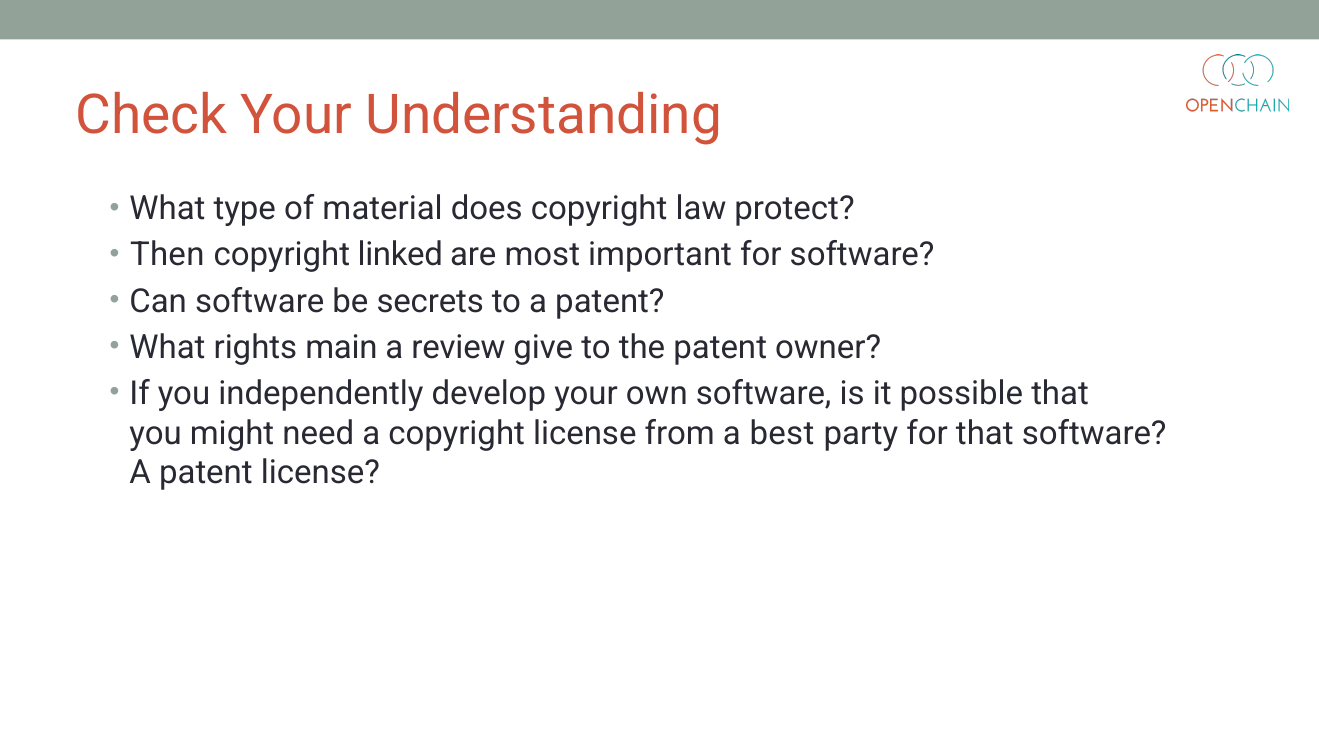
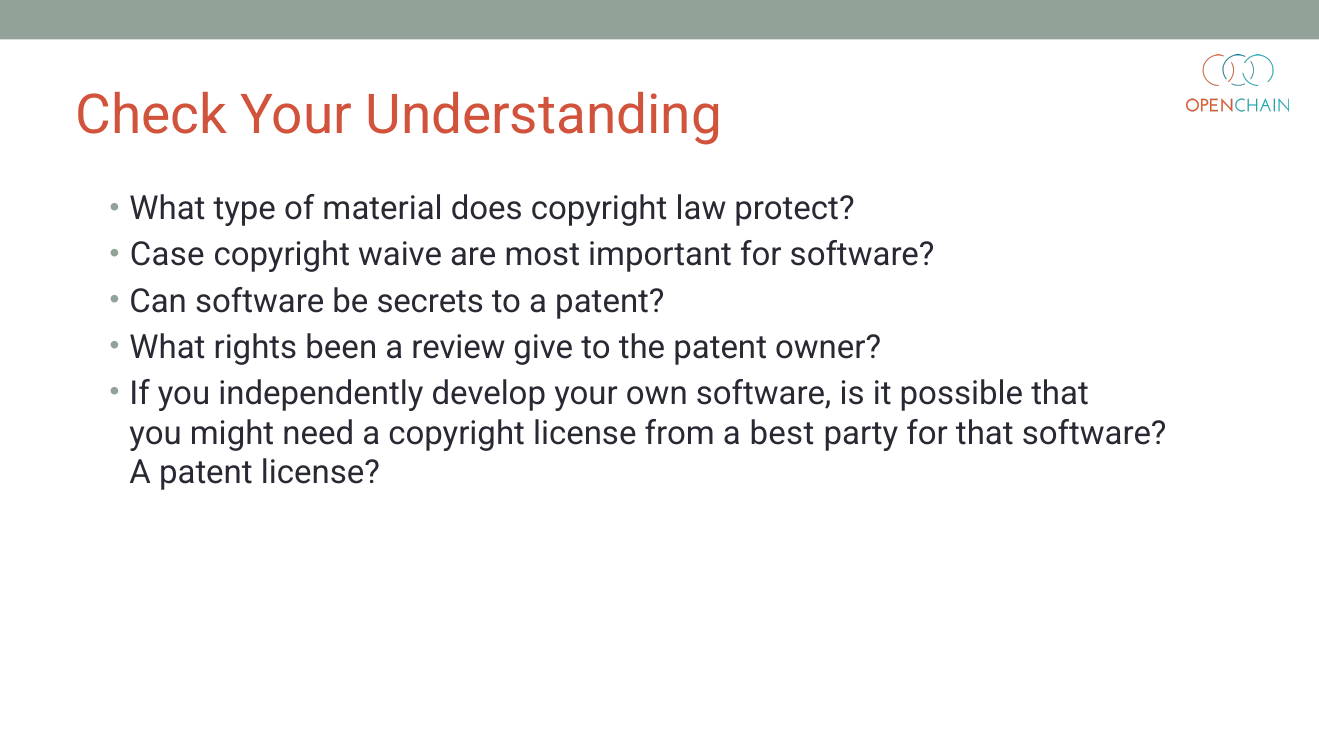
Then: Then -> Case
linked: linked -> waive
main: main -> been
